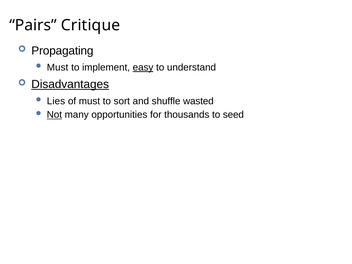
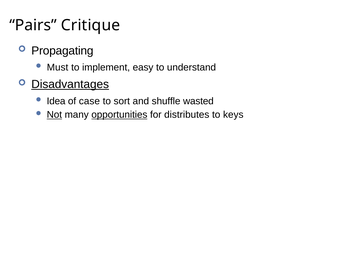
easy underline: present -> none
Lies: Lies -> Idea
of must: must -> case
opportunities underline: none -> present
thousands: thousands -> distributes
seed: seed -> keys
